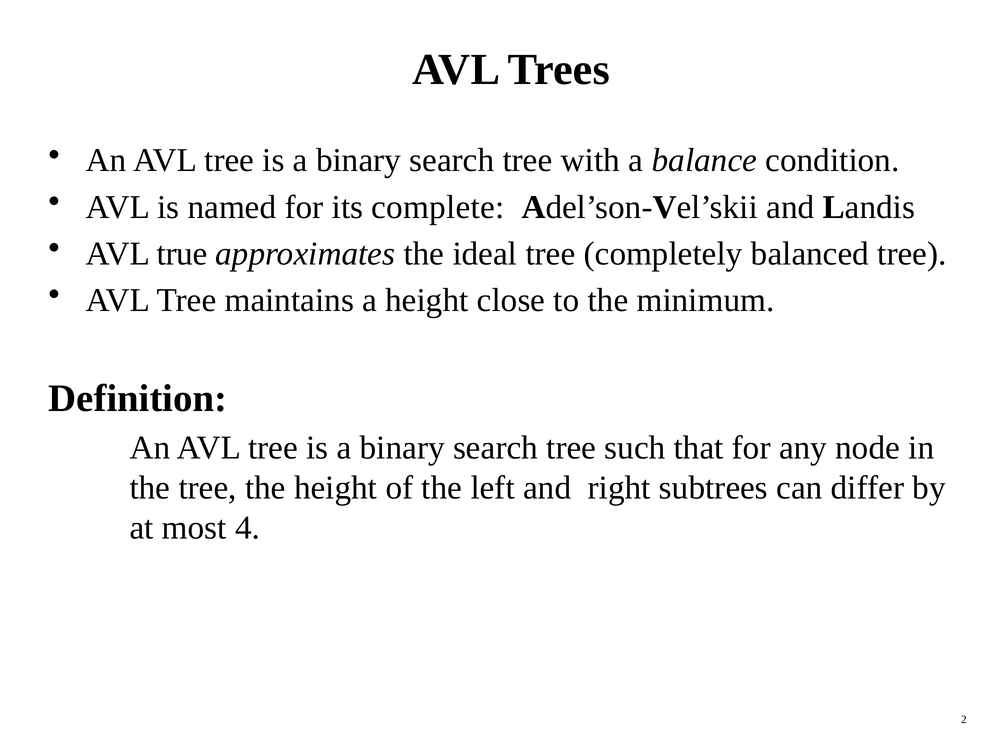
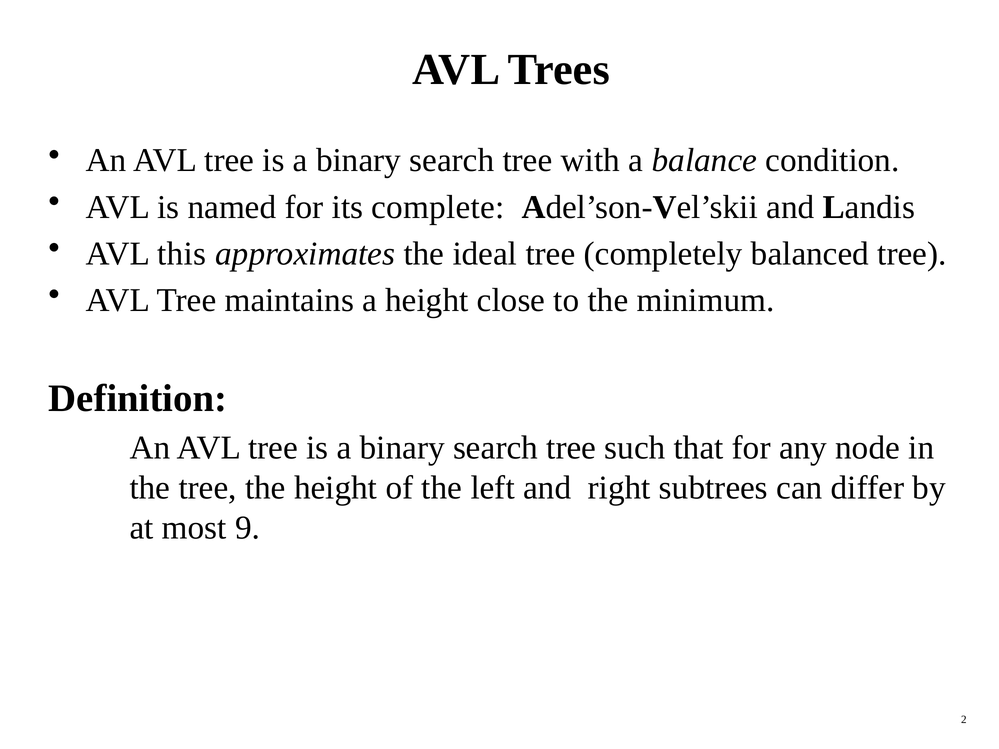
true: true -> this
4: 4 -> 9
